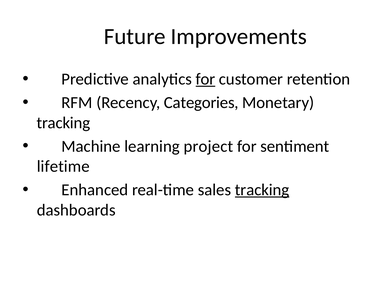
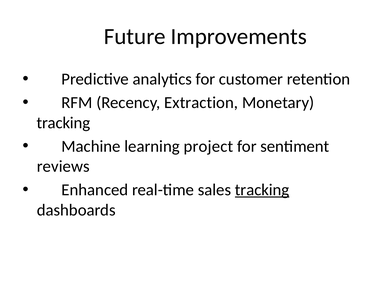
for at (205, 79) underline: present -> none
Categories: Categories -> Extraction
lifetime: lifetime -> reviews
